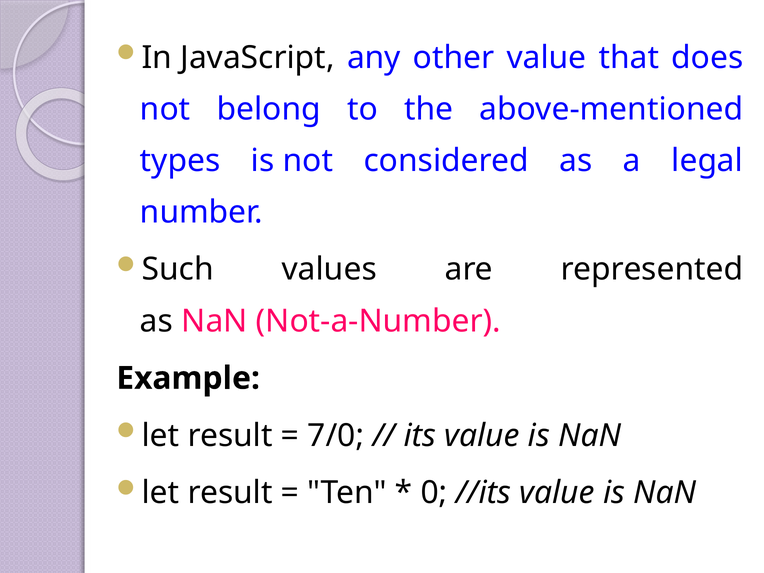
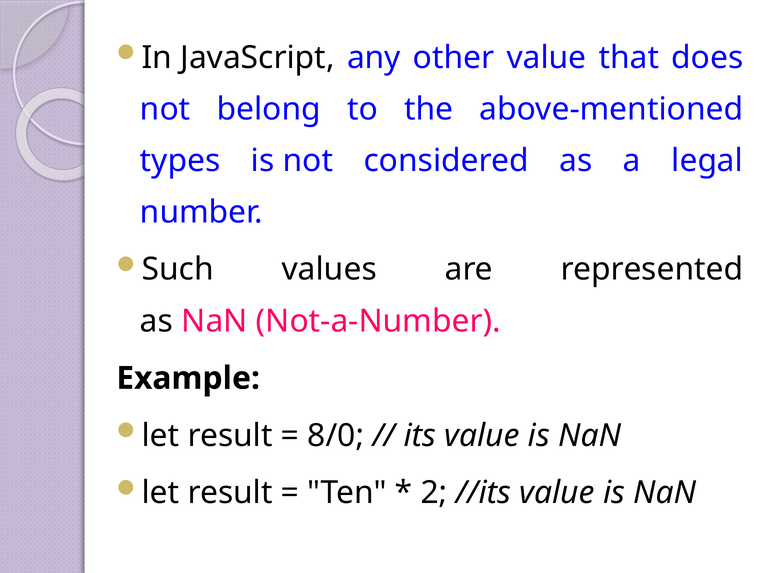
7/0: 7/0 -> 8/0
0: 0 -> 2
